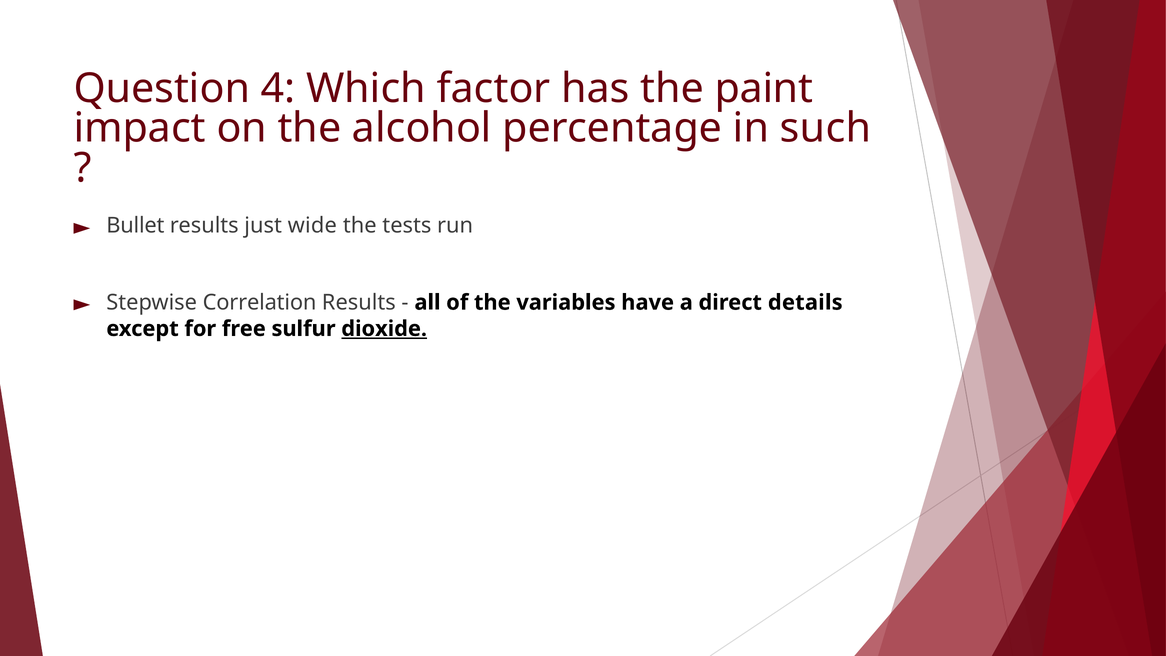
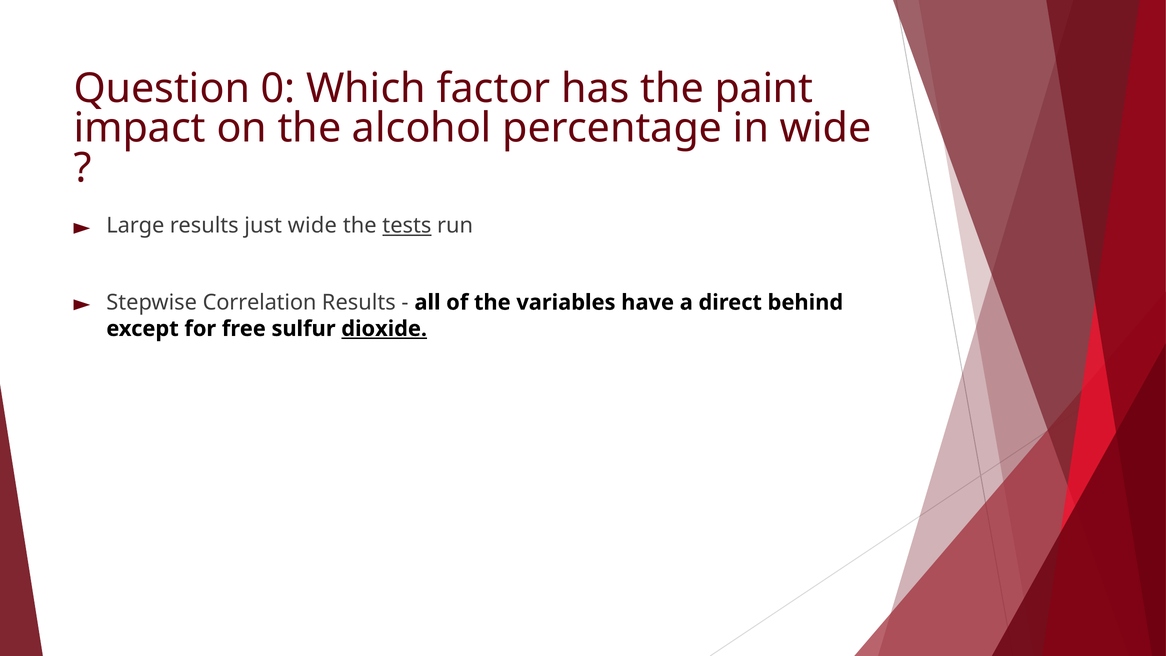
4: 4 -> 0
in such: such -> wide
Bullet: Bullet -> Large
tests underline: none -> present
details: details -> behind
